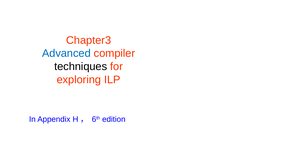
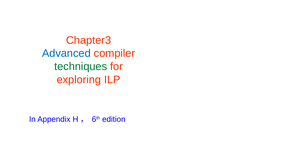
techniques colour: black -> green
